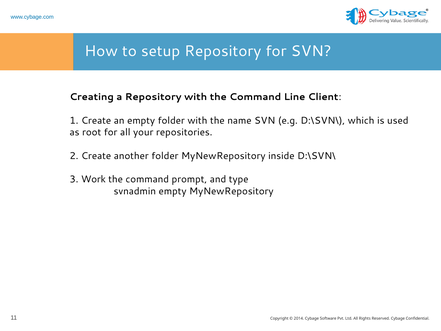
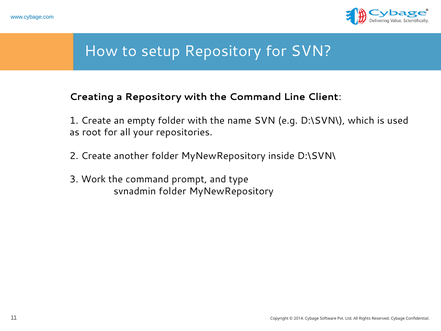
svnadmin empty: empty -> folder
